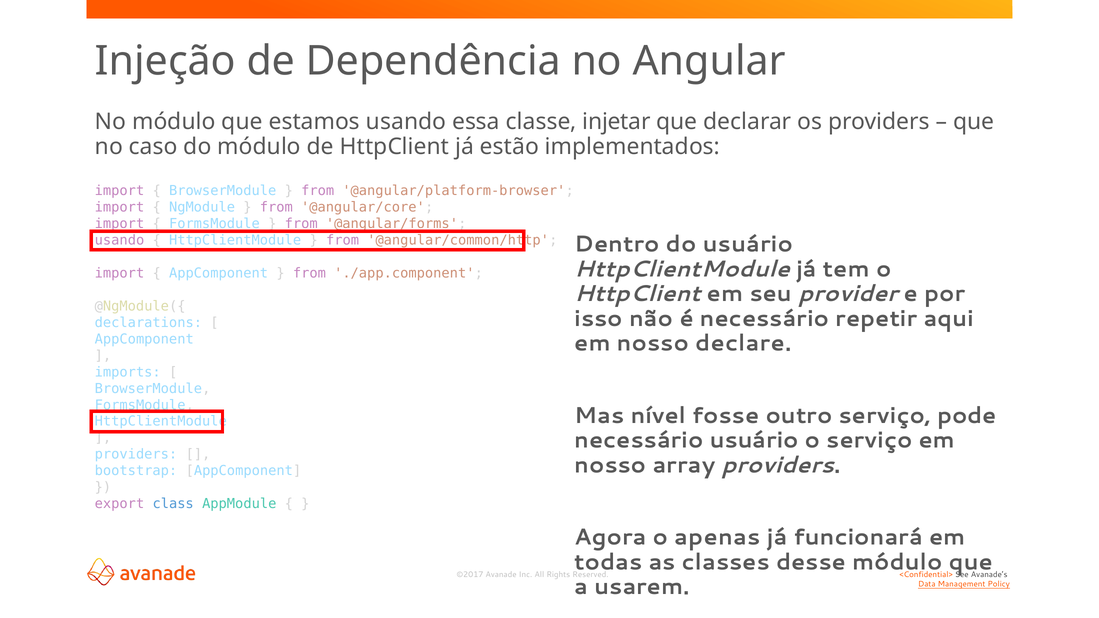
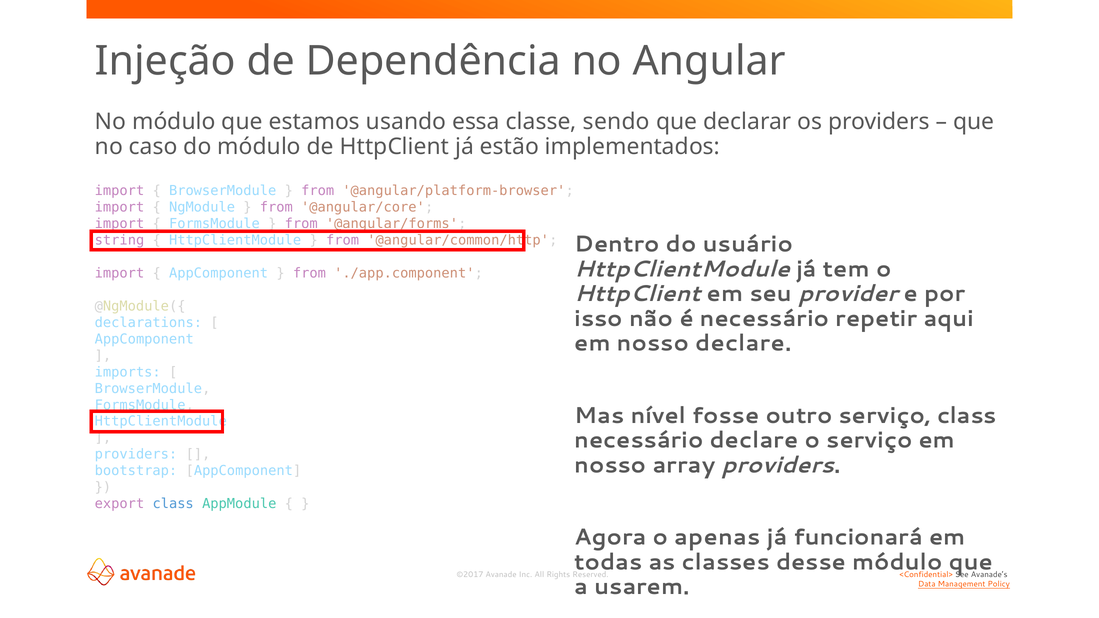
injetar: injetar -> sendo
usando at (120, 240): usando -> string
serviço pode: pode -> class
necessário usuário: usuário -> declare
